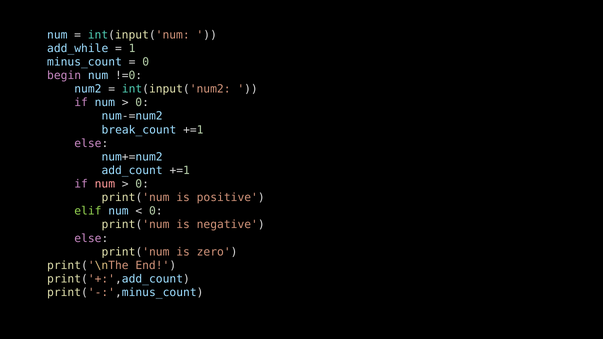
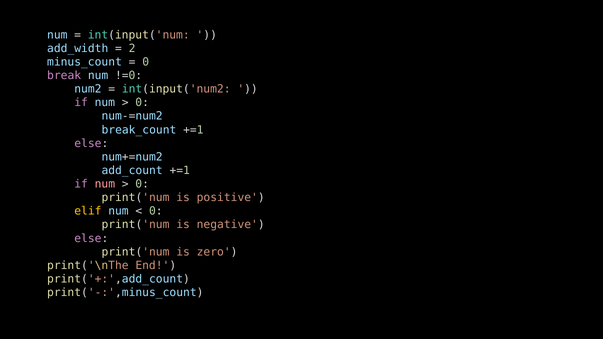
add_while: add_while -> add_width
1: 1 -> 2
begin: begin -> break
elif colour: light green -> yellow
